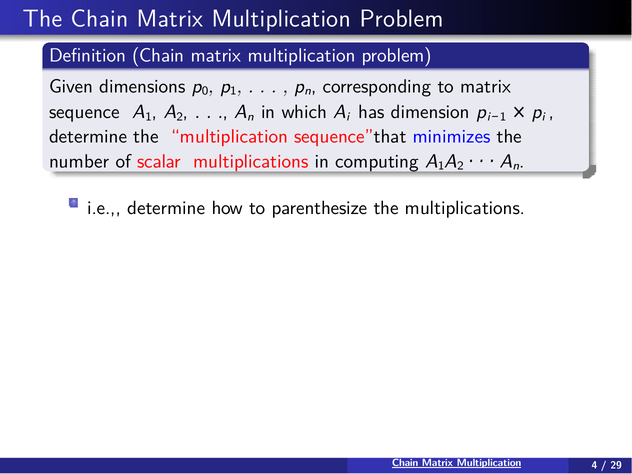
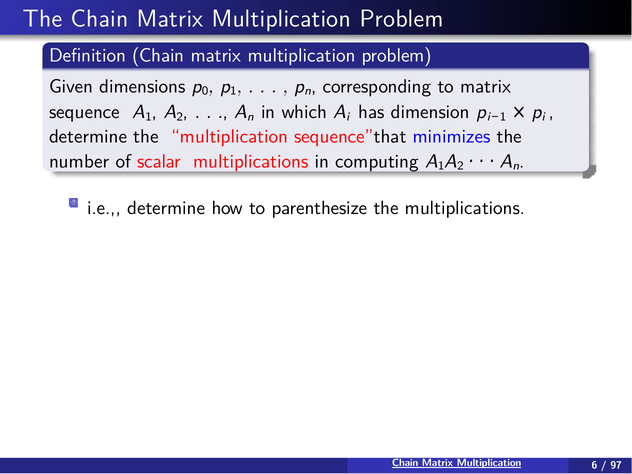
4: 4 -> 6
29: 29 -> 97
